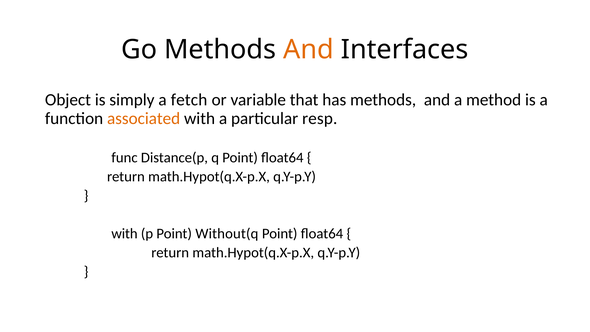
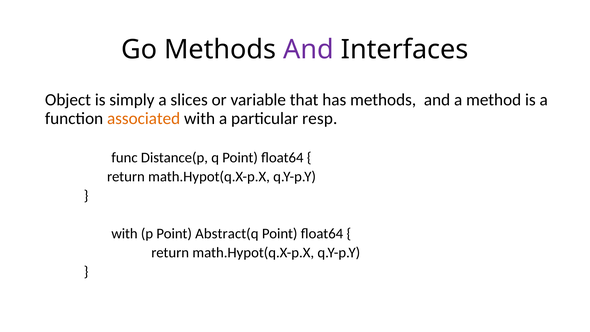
And at (309, 50) colour: orange -> purple
fetch: fetch -> slices
Without(q: Without(q -> Abstract(q
